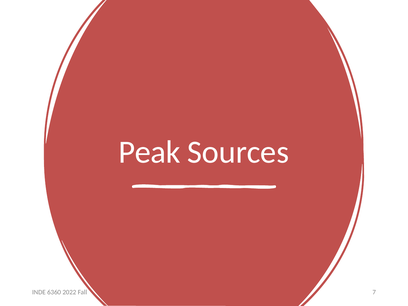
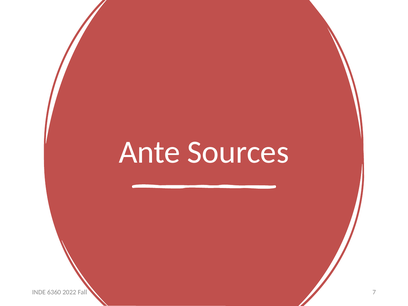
Peak: Peak -> Ante
